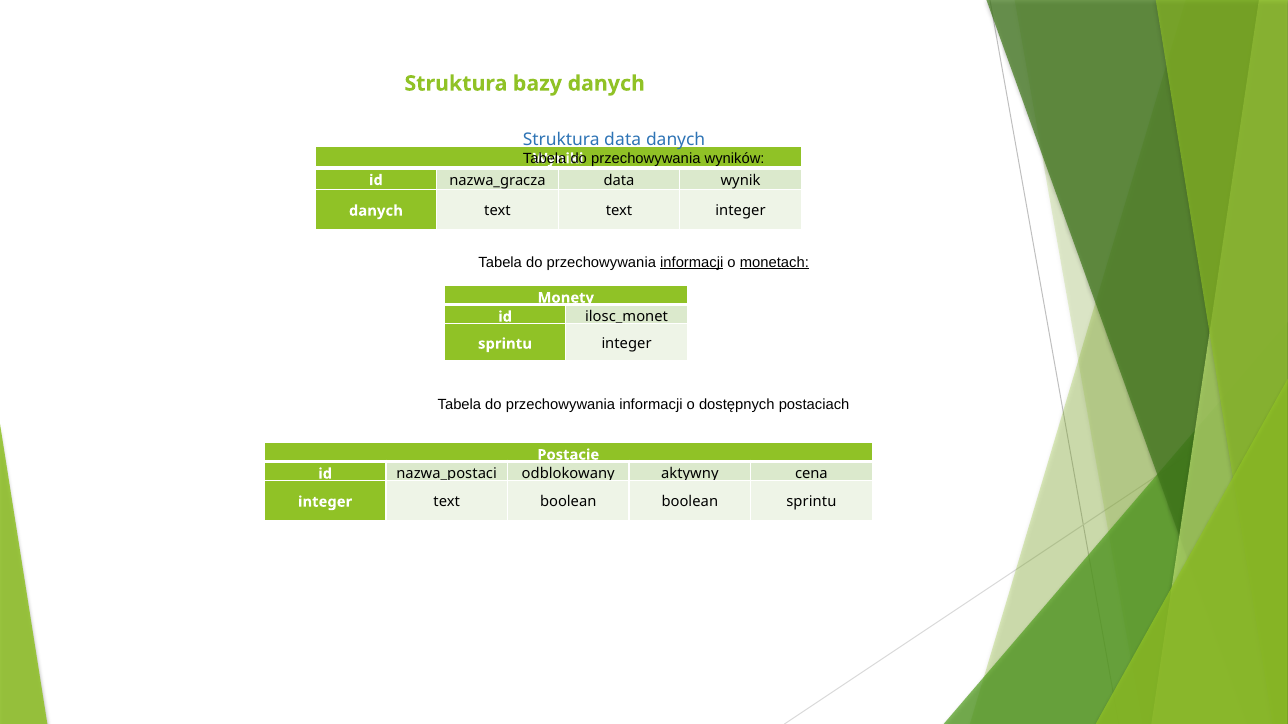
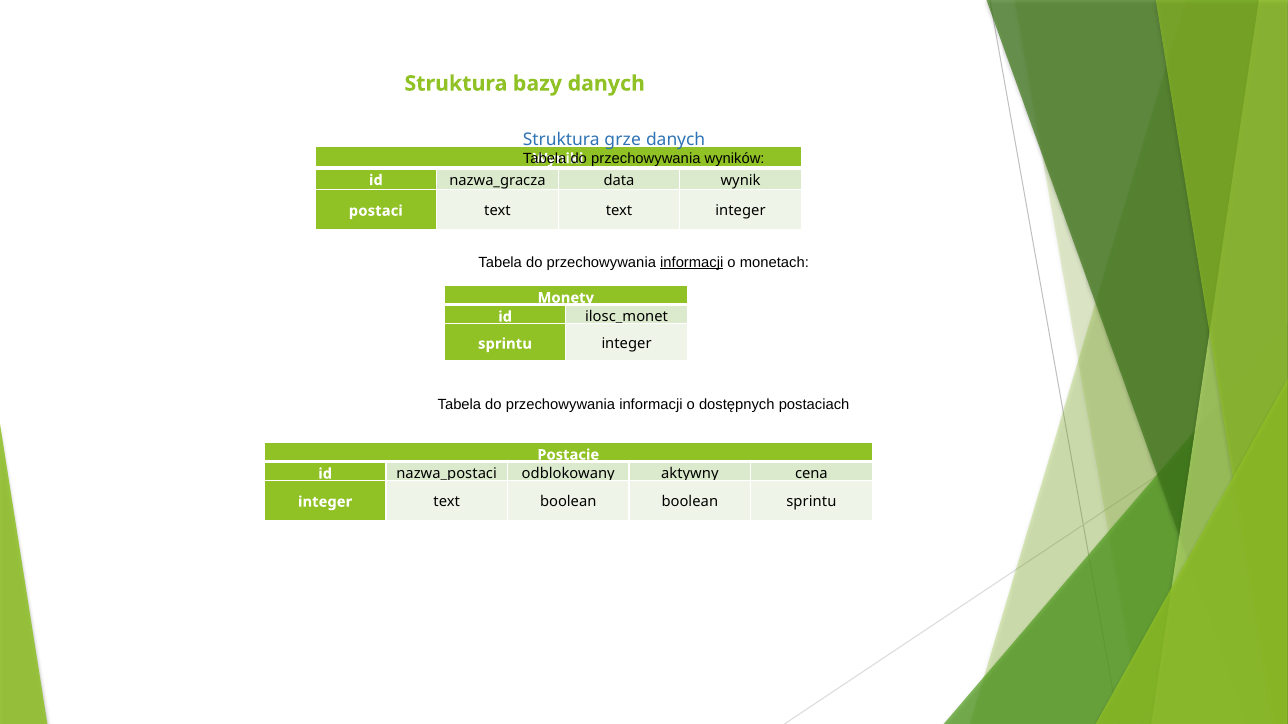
Struktura data: data -> grze
danych at (376, 211): danych -> postaci
monetach underline: present -> none
